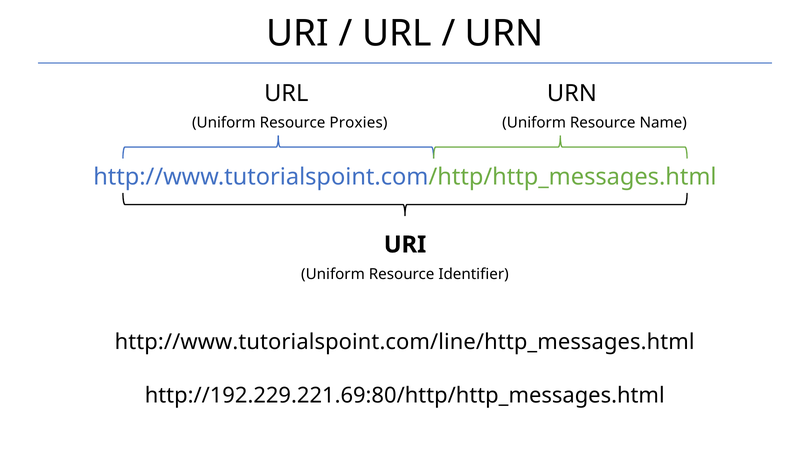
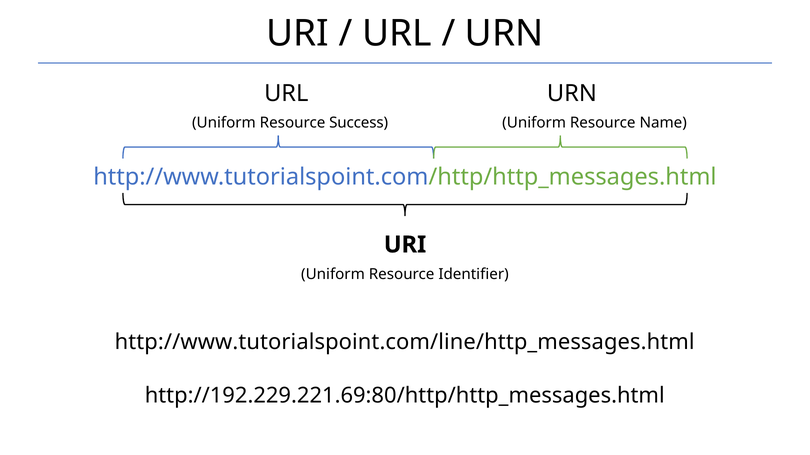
Proxies: Proxies -> Success
